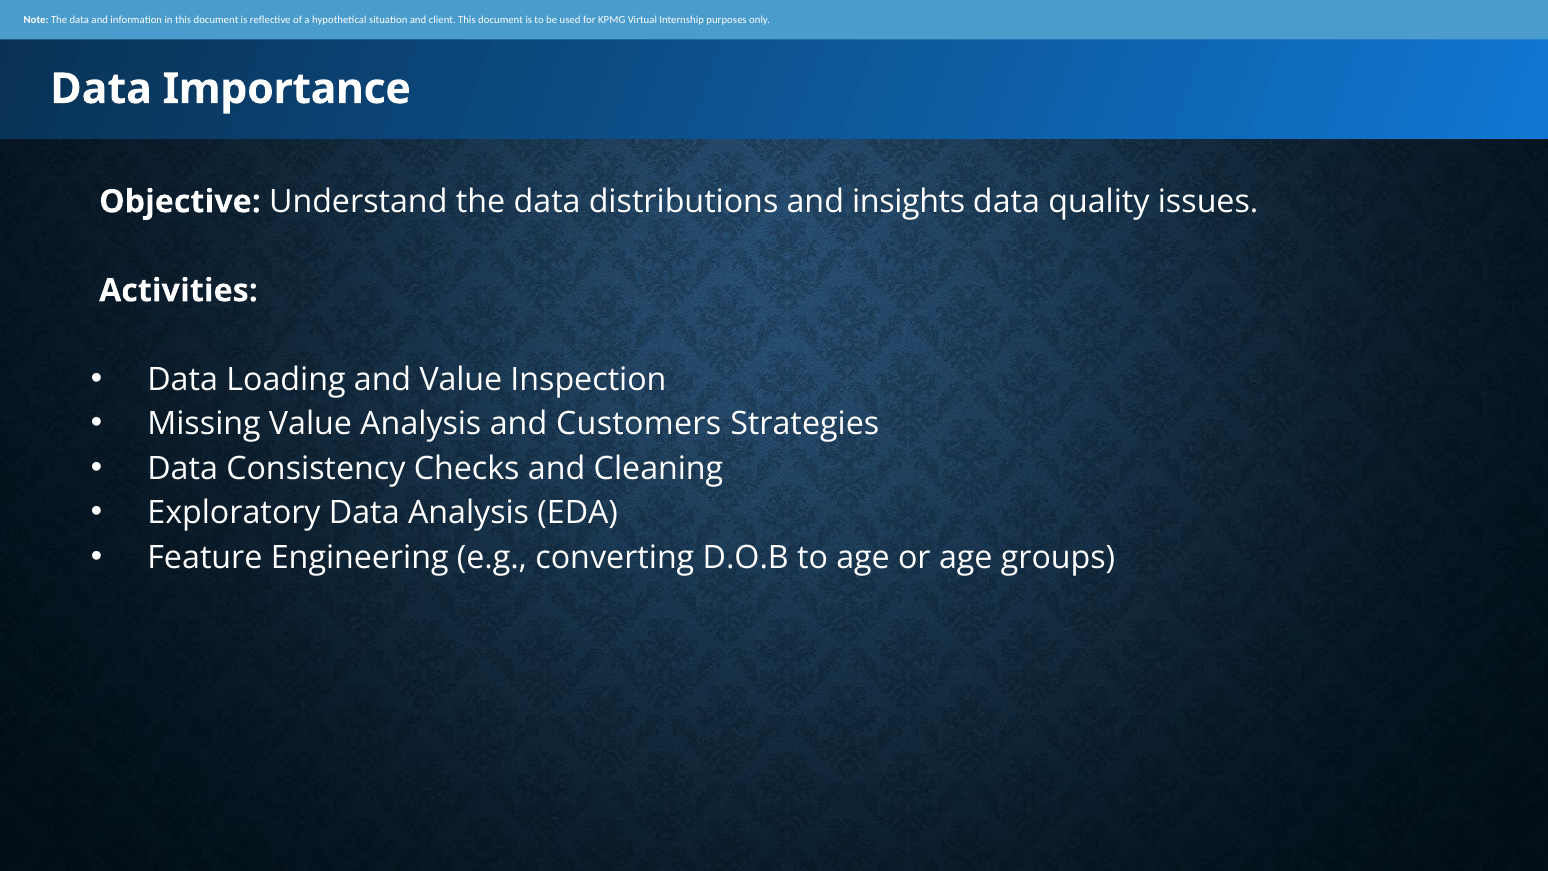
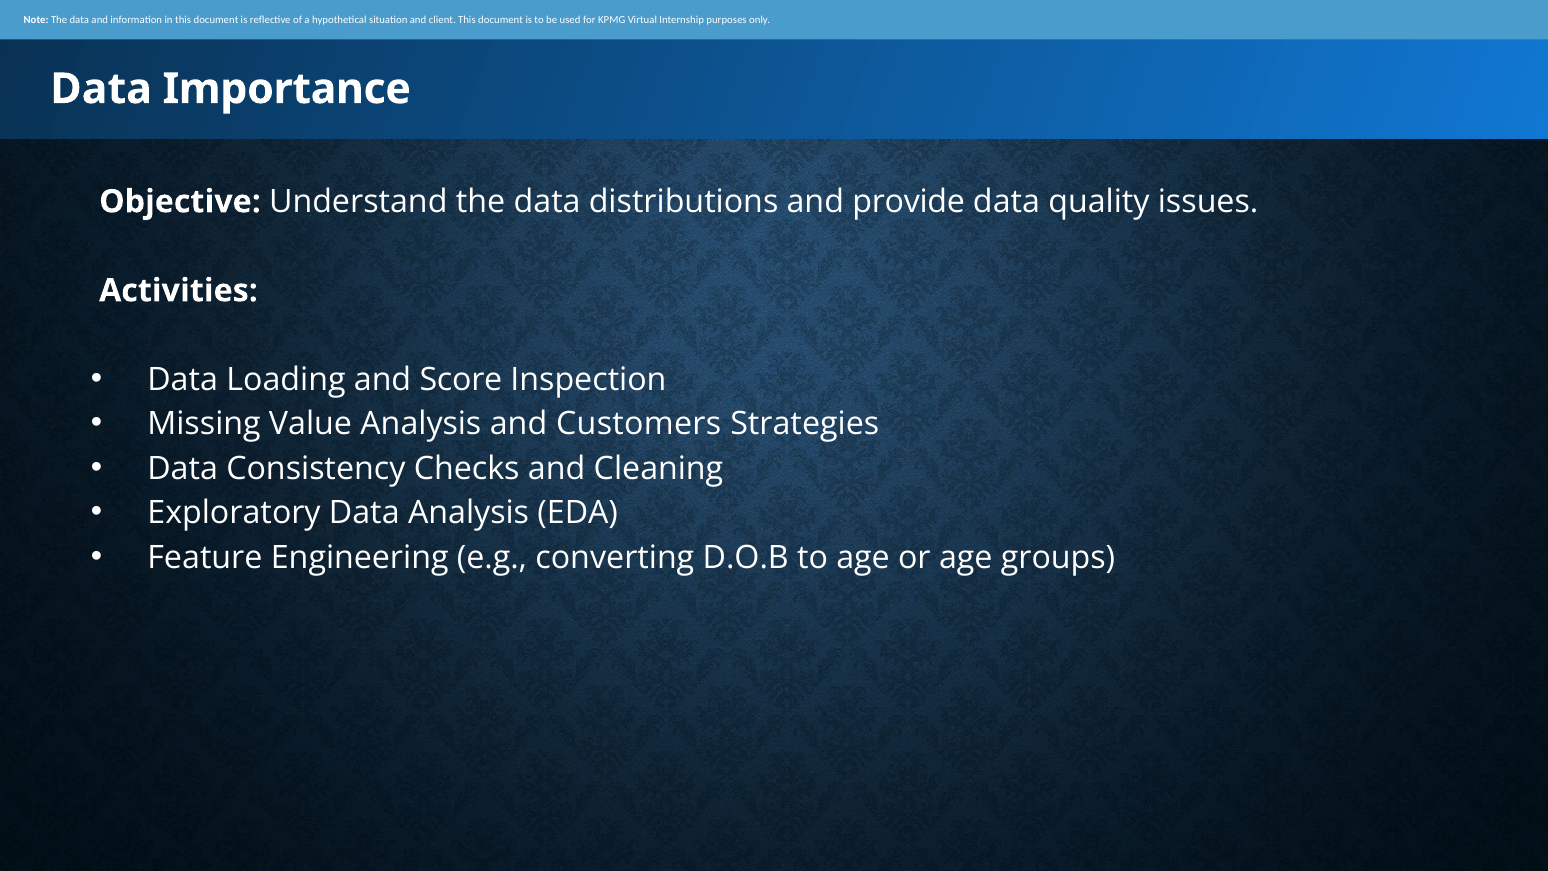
insights: insights -> provide
and Value: Value -> Score
